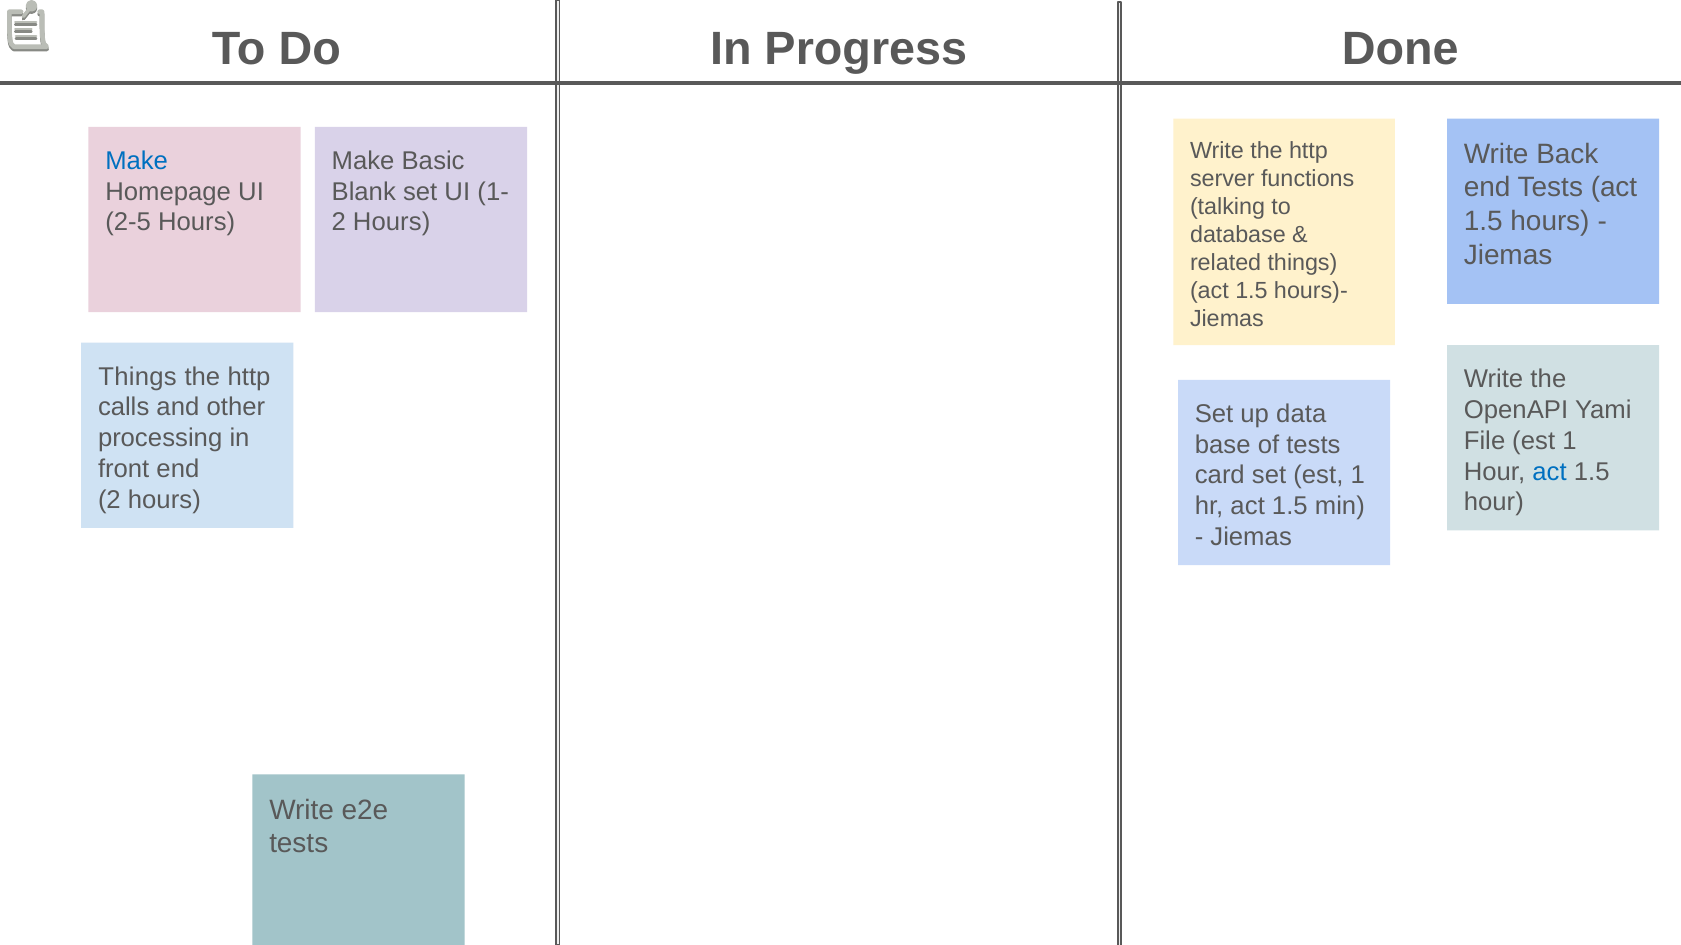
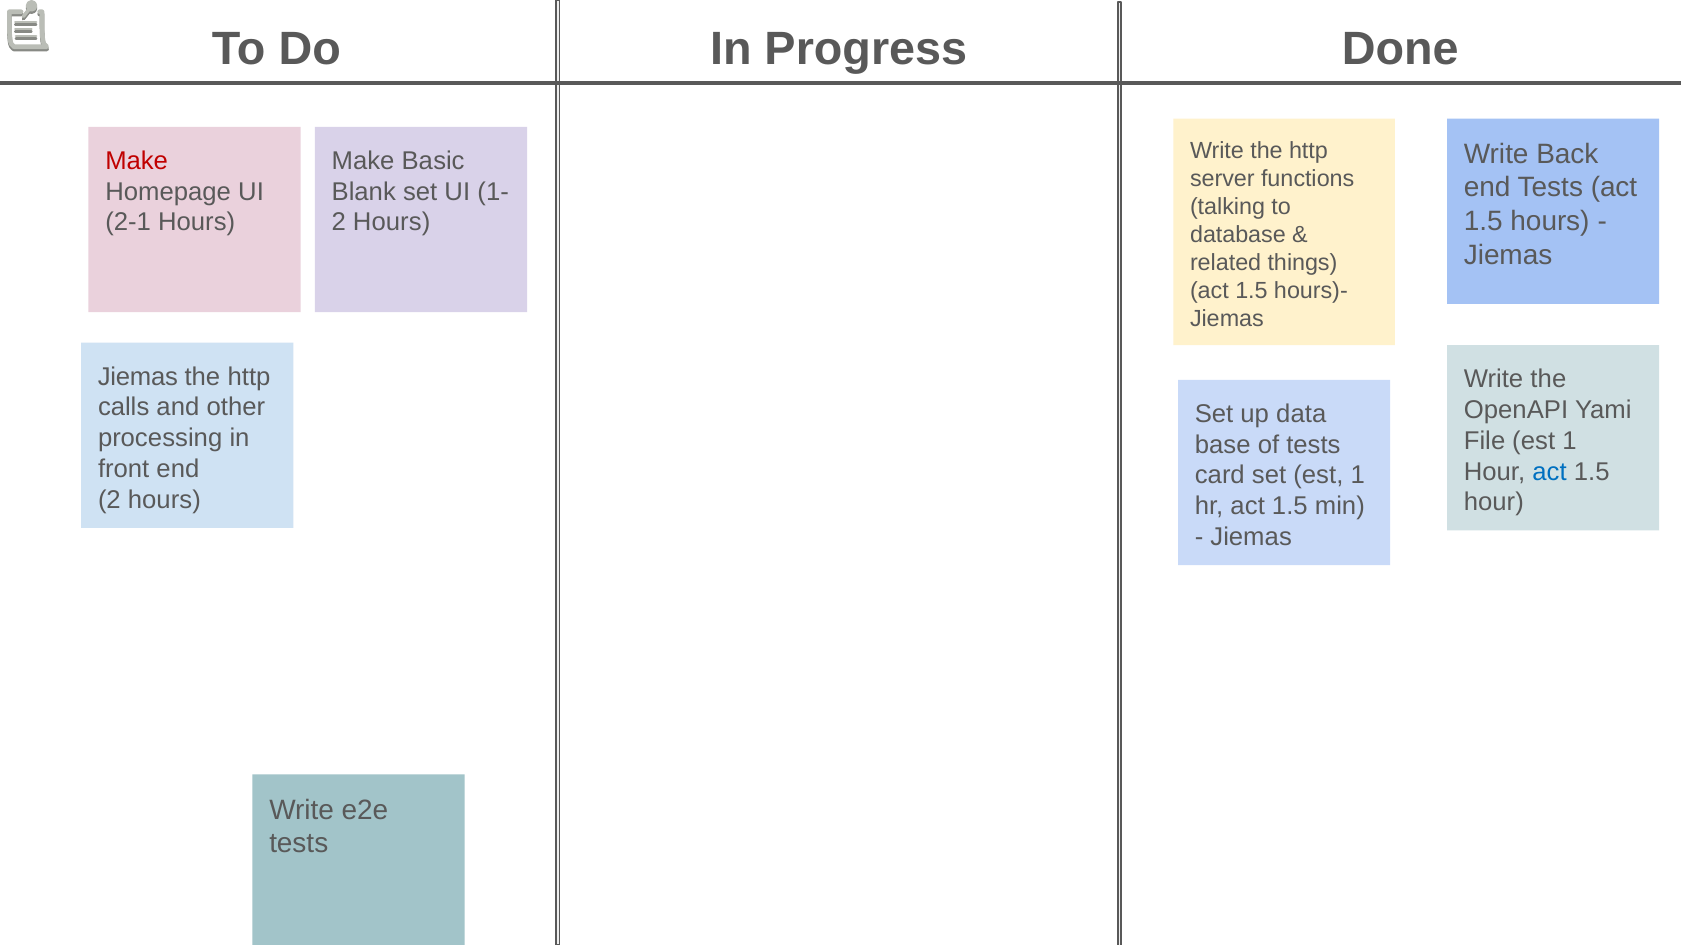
Make at (137, 161) colour: blue -> red
2-5: 2-5 -> 2-1
Things at (138, 377): Things -> Jiemas
